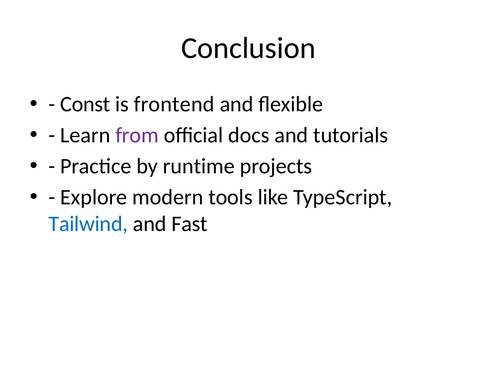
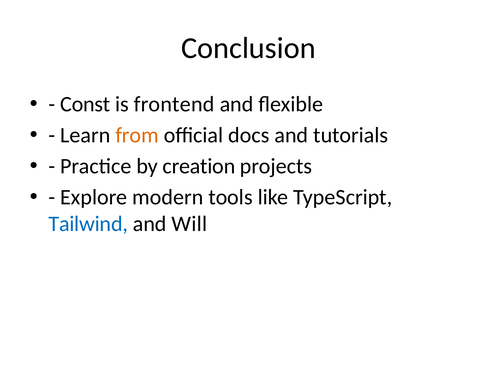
from colour: purple -> orange
runtime: runtime -> creation
Fast: Fast -> Will
